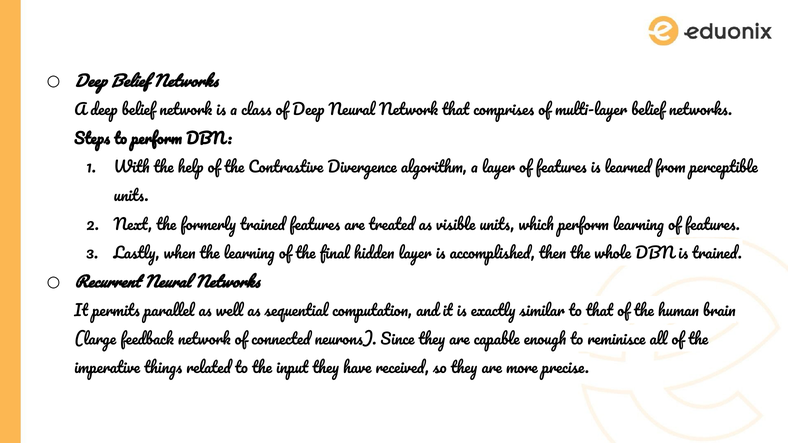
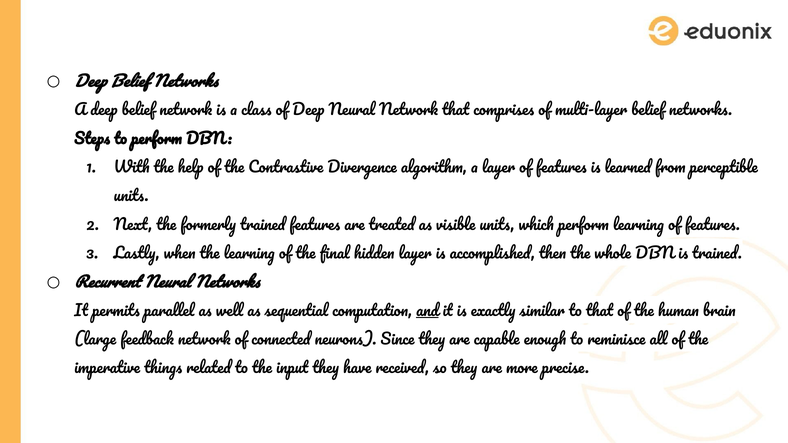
and underline: none -> present
